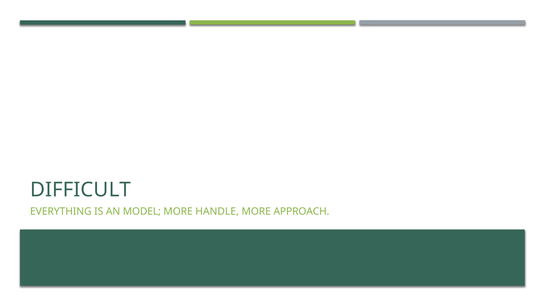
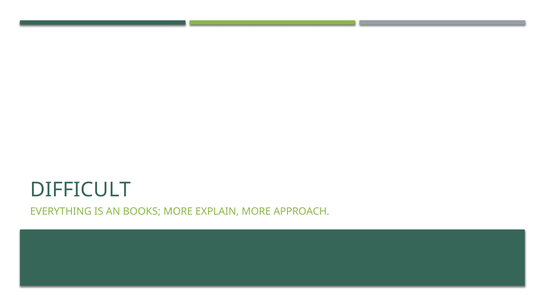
MODEL: MODEL -> BOOKS
HANDLE: HANDLE -> EXPLAIN
